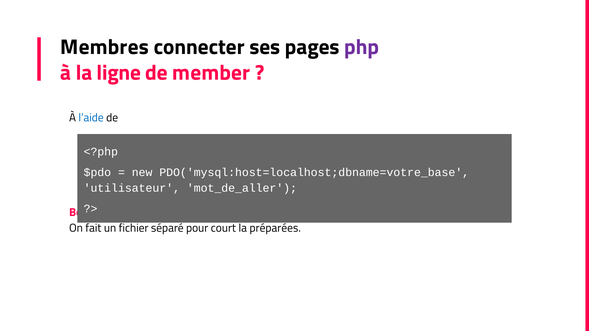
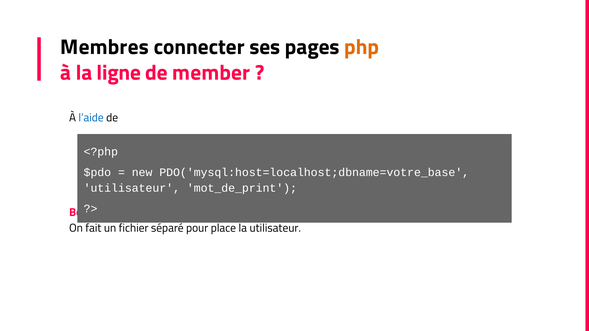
php colour: purple -> orange
mot_de_aller: mot_de_aller -> mot_de_print
court: court -> place
la préparées: préparées -> utilisateur
